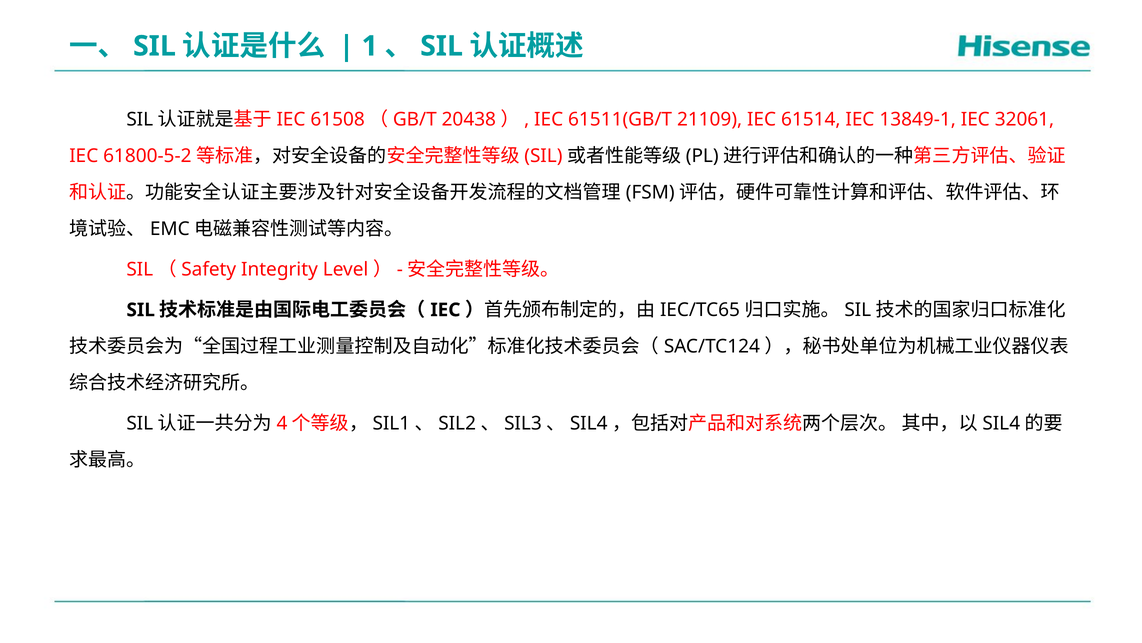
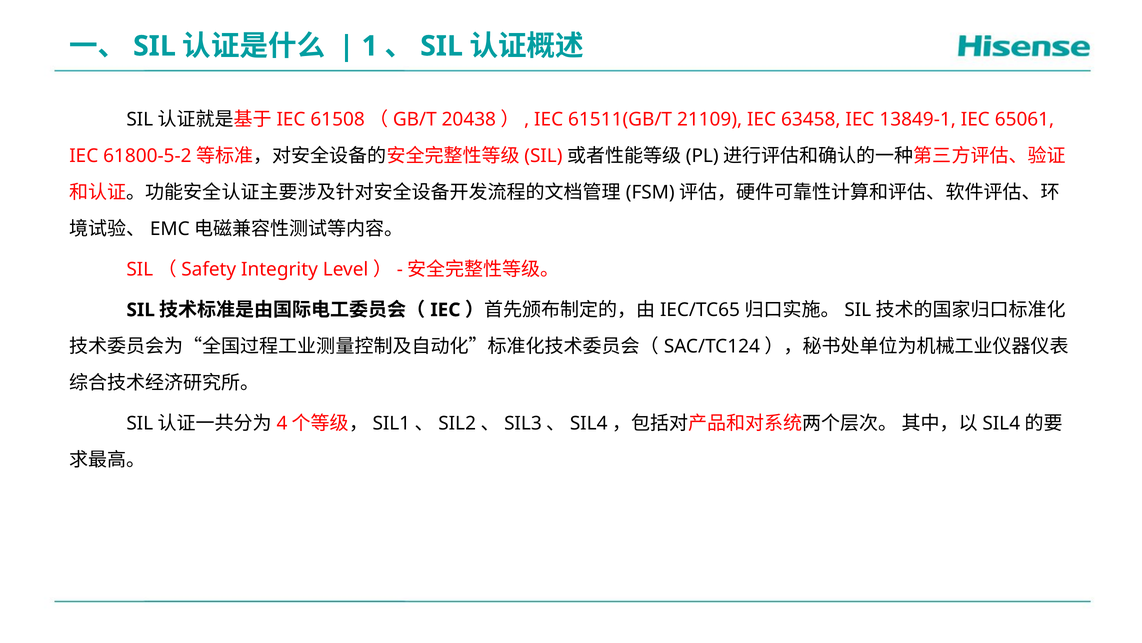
61514: 61514 -> 63458
32061: 32061 -> 65061
